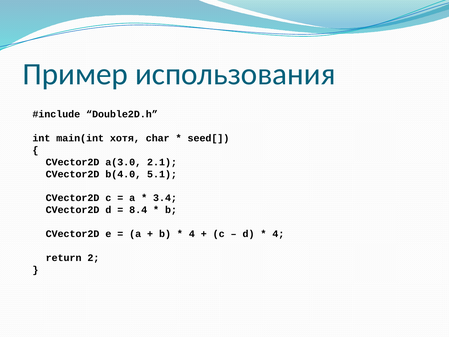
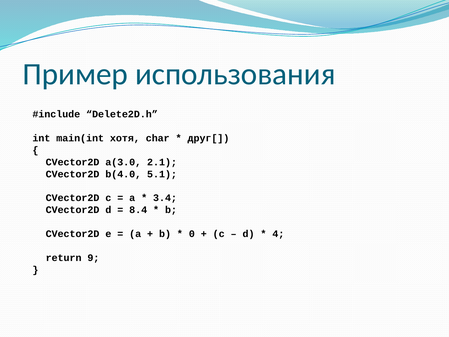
Double2D.h: Double2D.h -> Delete2D.h
seed[: seed[ -> друг[
4 at (192, 234): 4 -> 0
2: 2 -> 9
